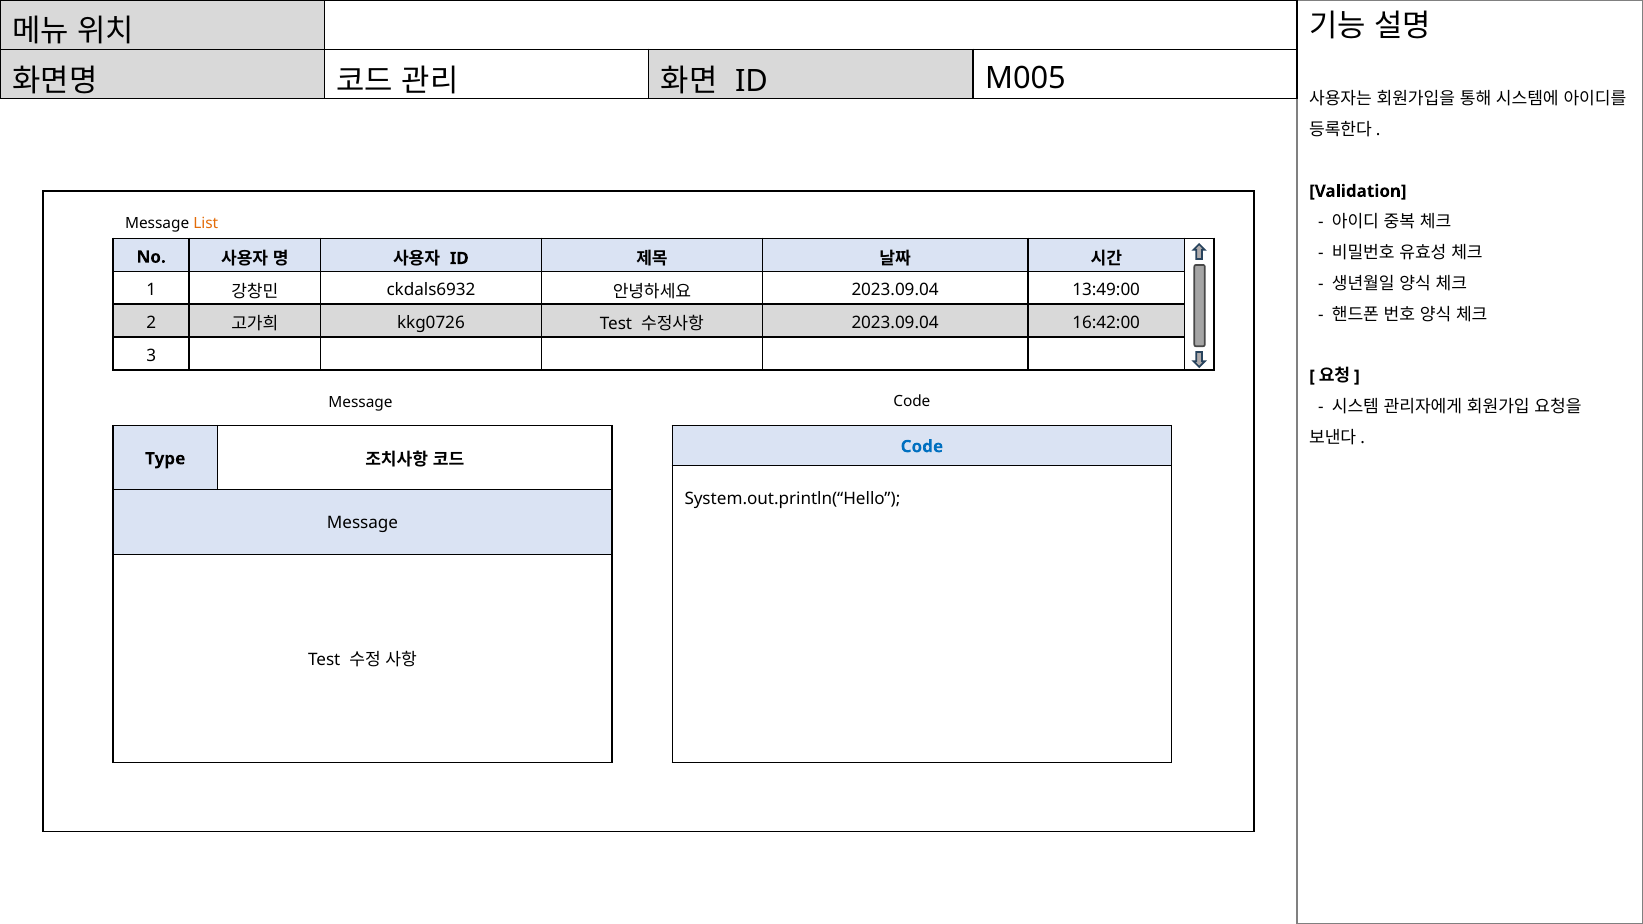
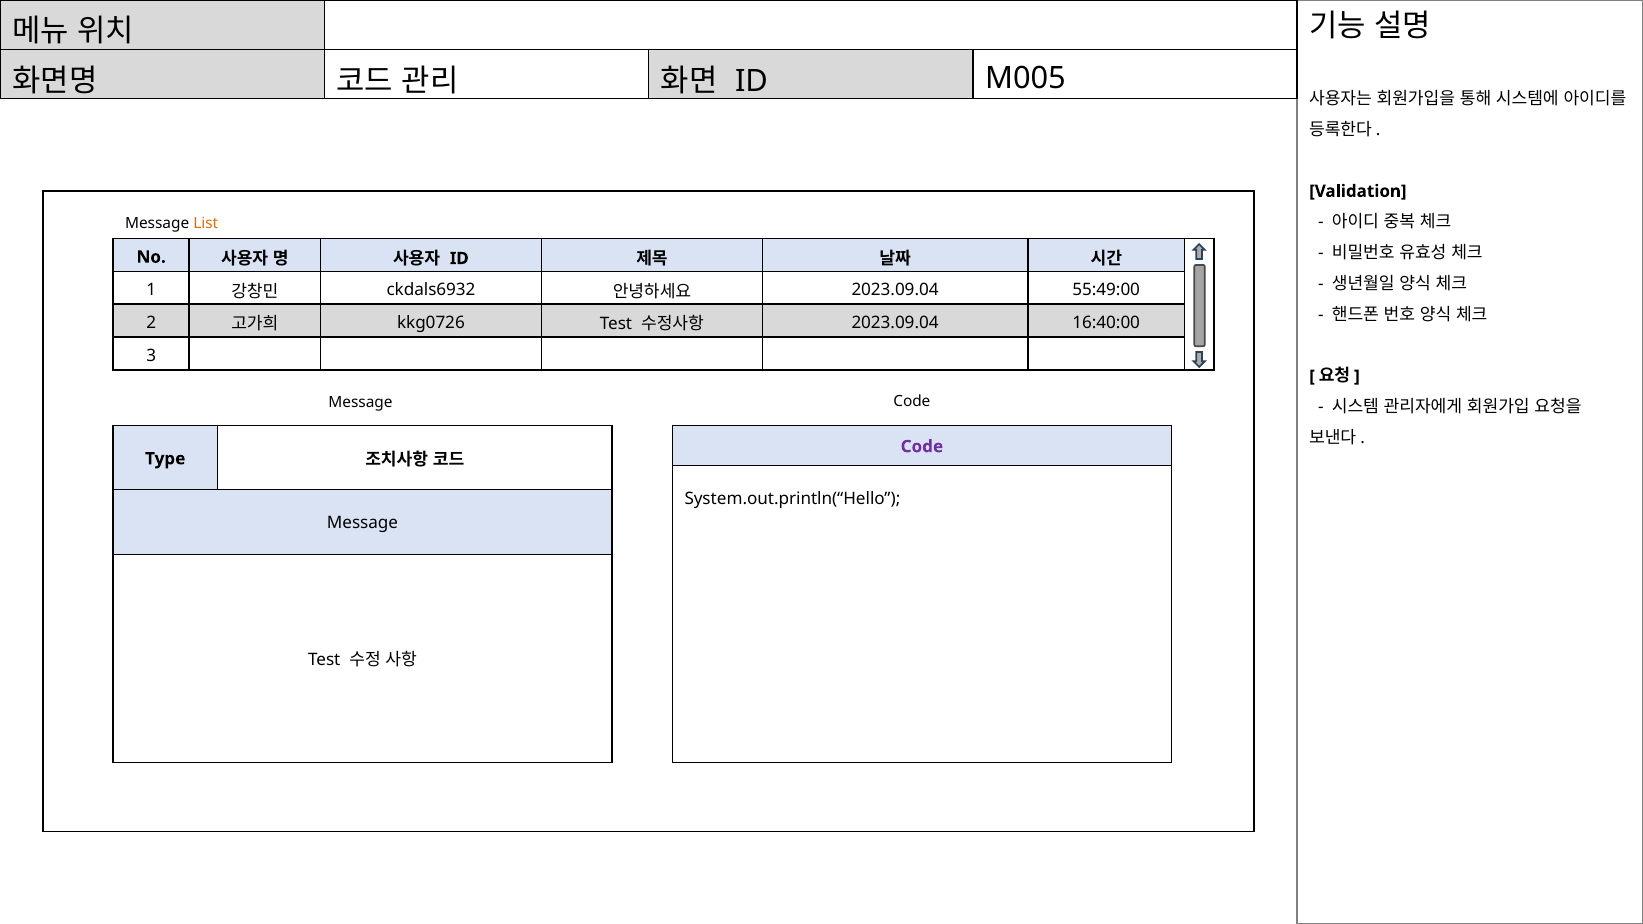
13:49:00: 13:49:00 -> 55:49:00
16:42:00: 16:42:00 -> 16:40:00
Code at (922, 447) colour: blue -> purple
